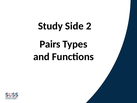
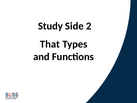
Pairs: Pairs -> That
